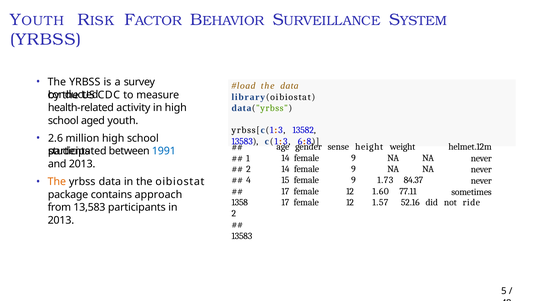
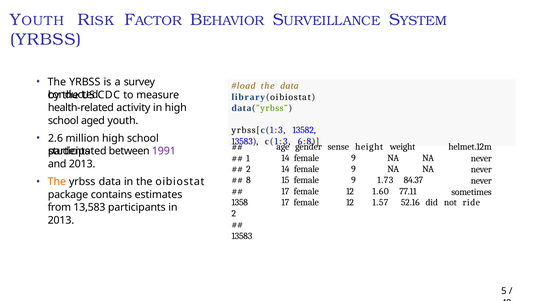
1991 colour: blue -> purple
4: 4 -> 8
approach: approach -> estimates
